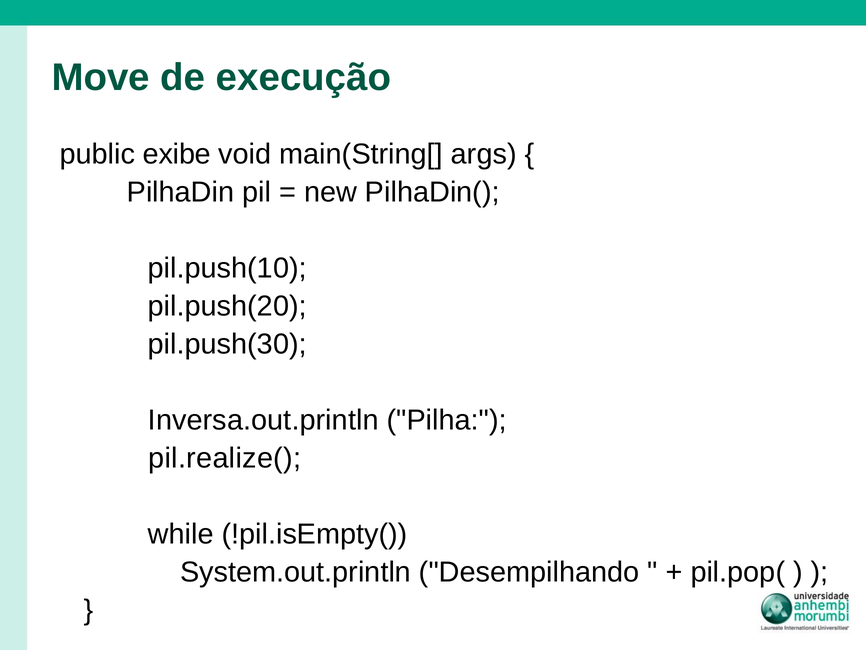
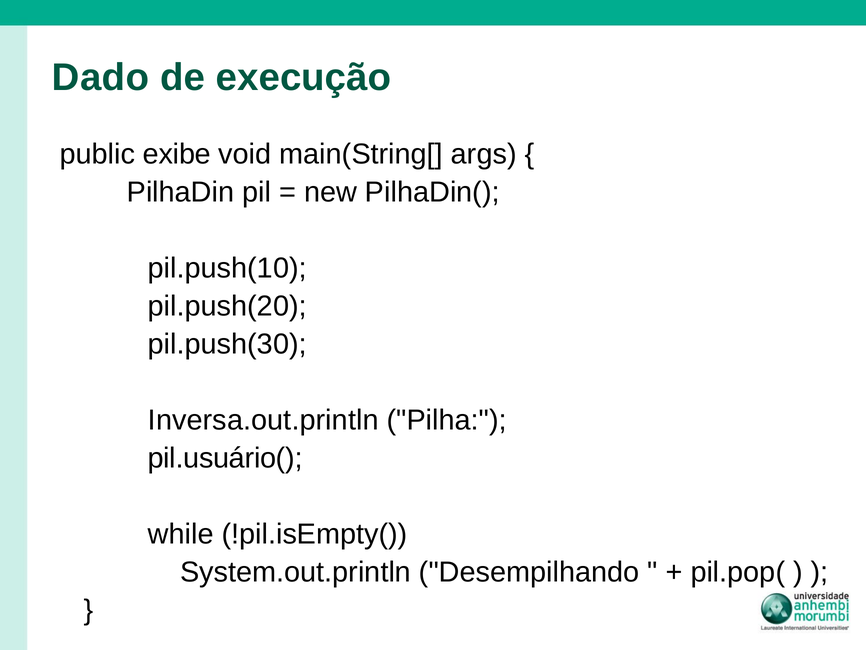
Move: Move -> Dado
pil.realize(: pil.realize( -> pil.usuário(
